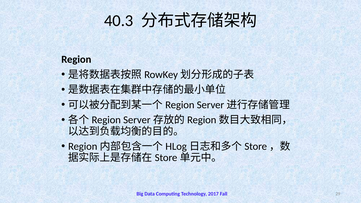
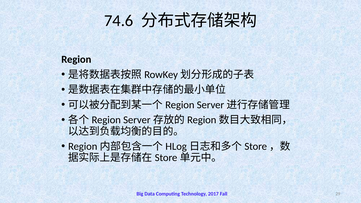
40.3: 40.3 -> 74.6
